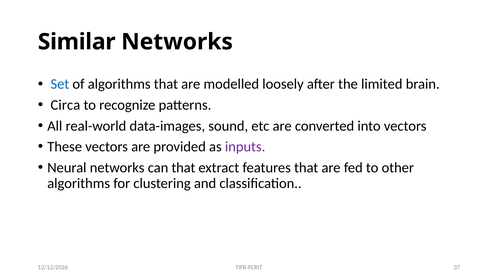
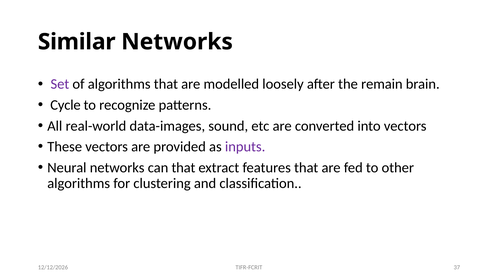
Set colour: blue -> purple
limited: limited -> remain
Circa: Circa -> Cycle
